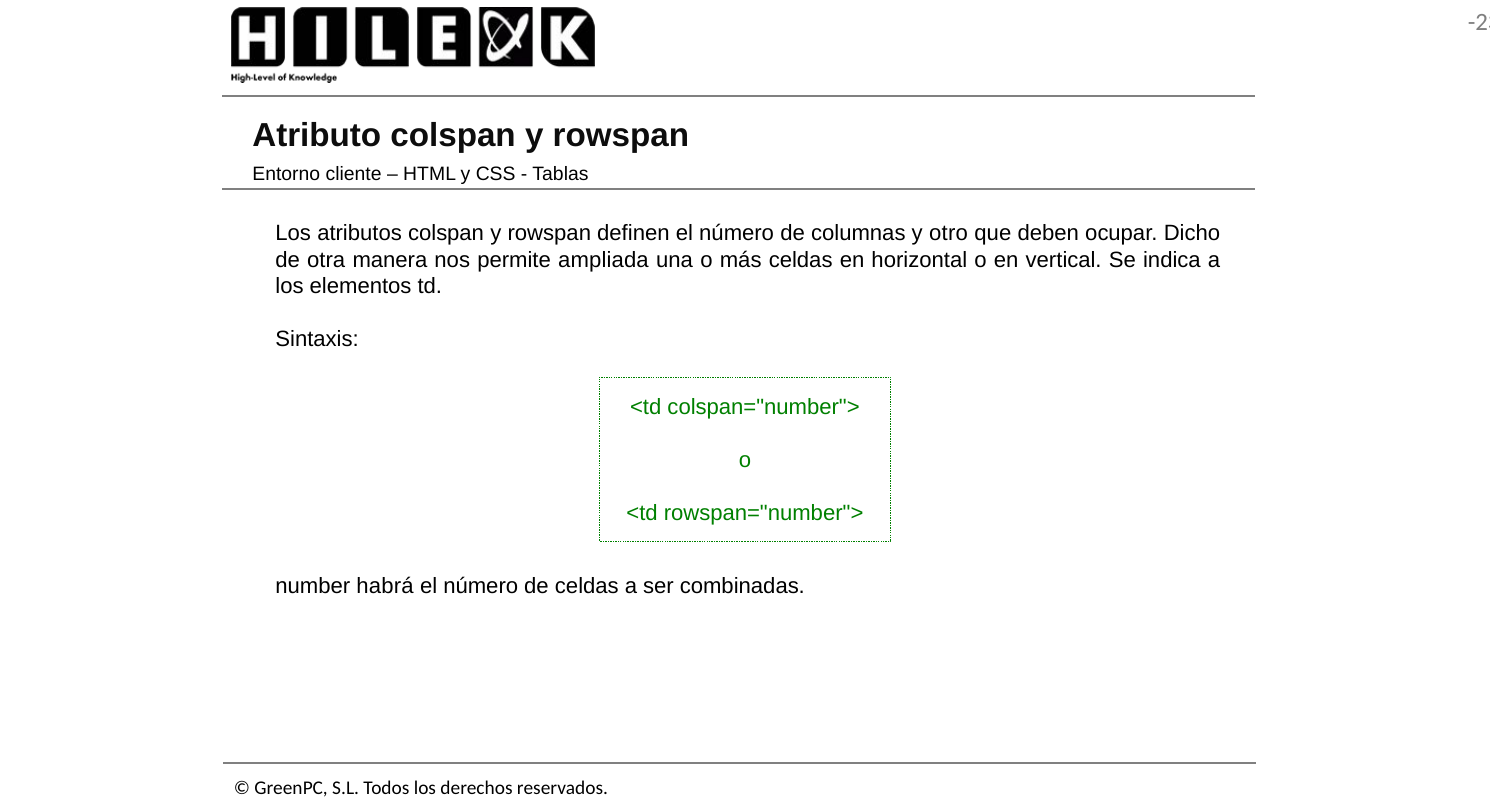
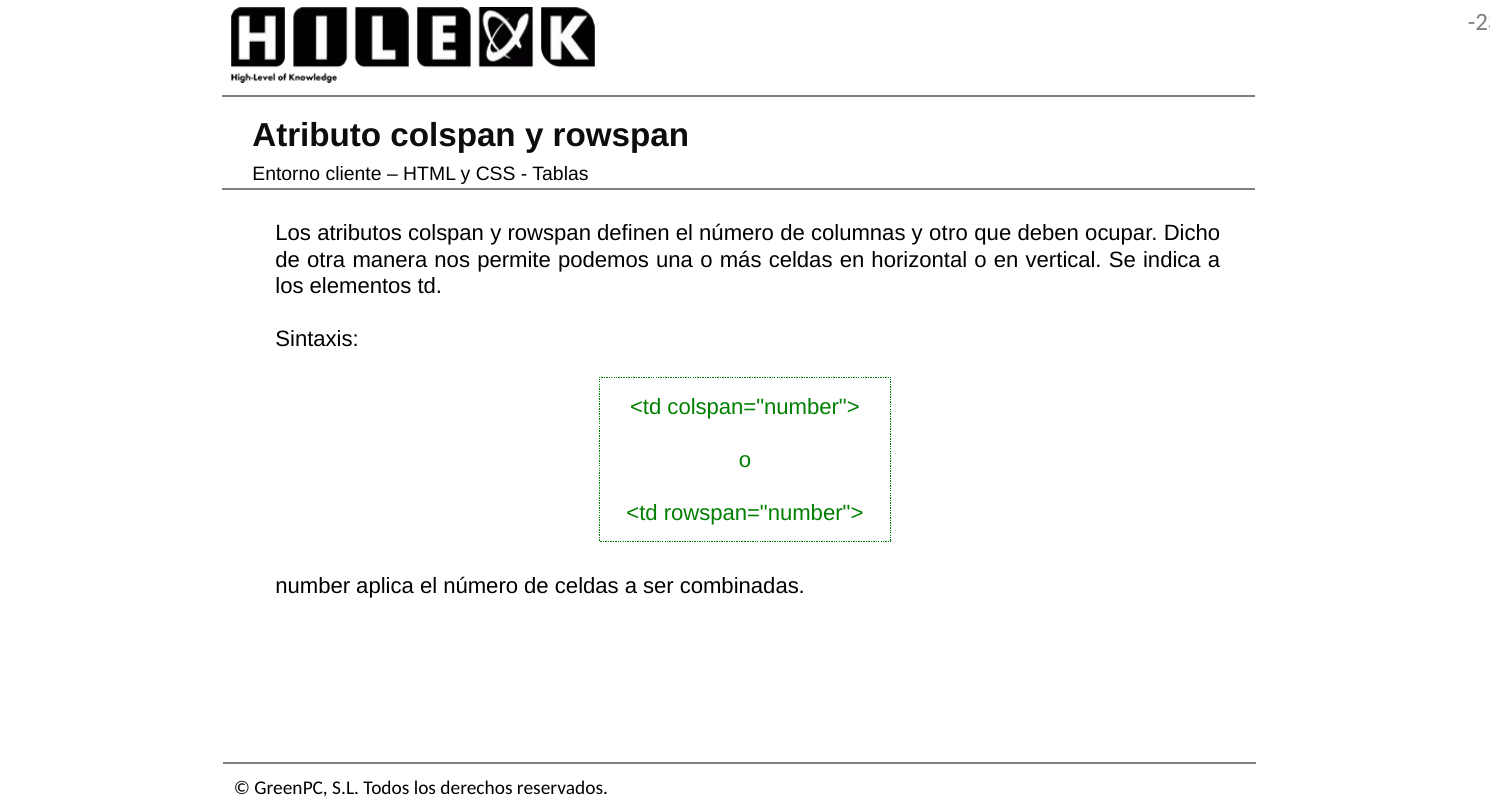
ampliada: ampliada -> podemos
habrá: habrá -> aplica
